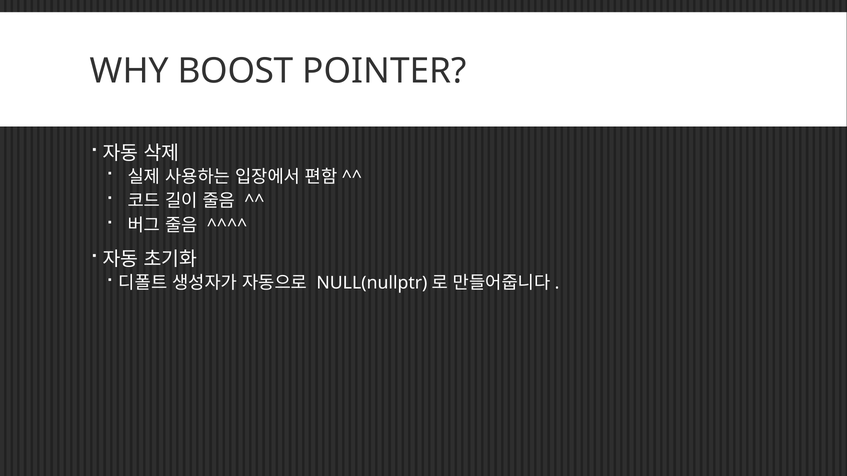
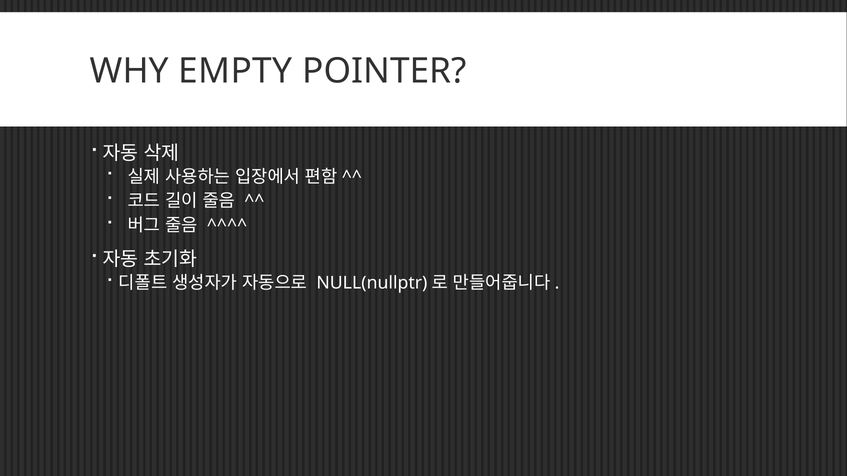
BOOST: BOOST -> EMPTY
